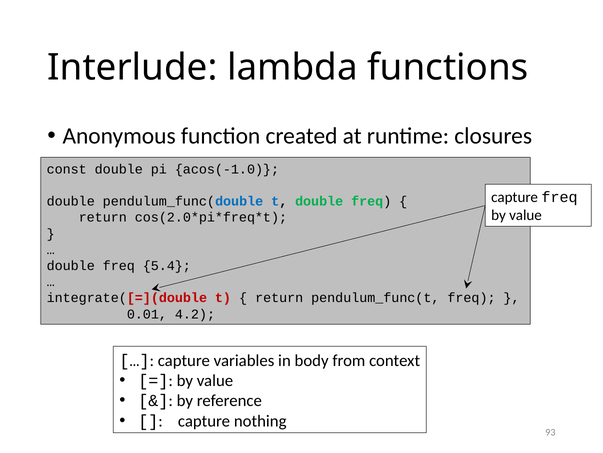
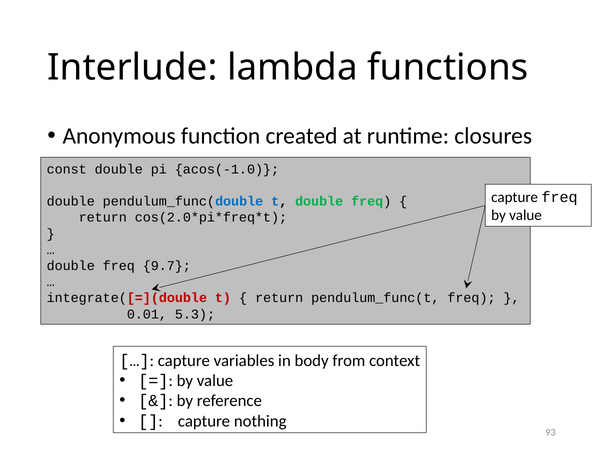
5.4: 5.4 -> 9.7
4.2: 4.2 -> 5.3
